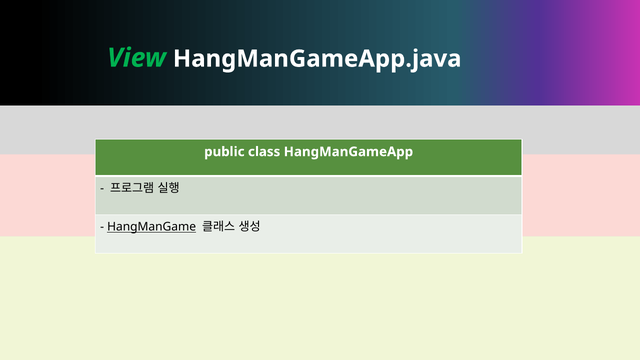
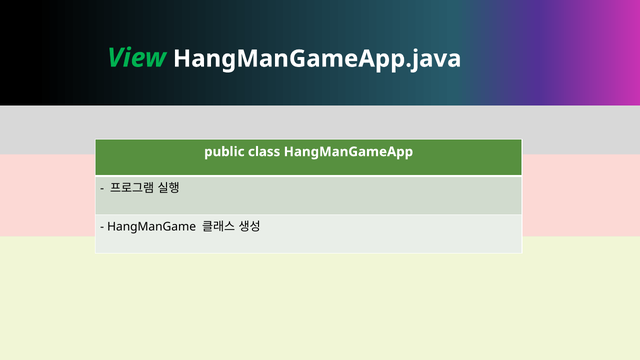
HangManGame underline: present -> none
